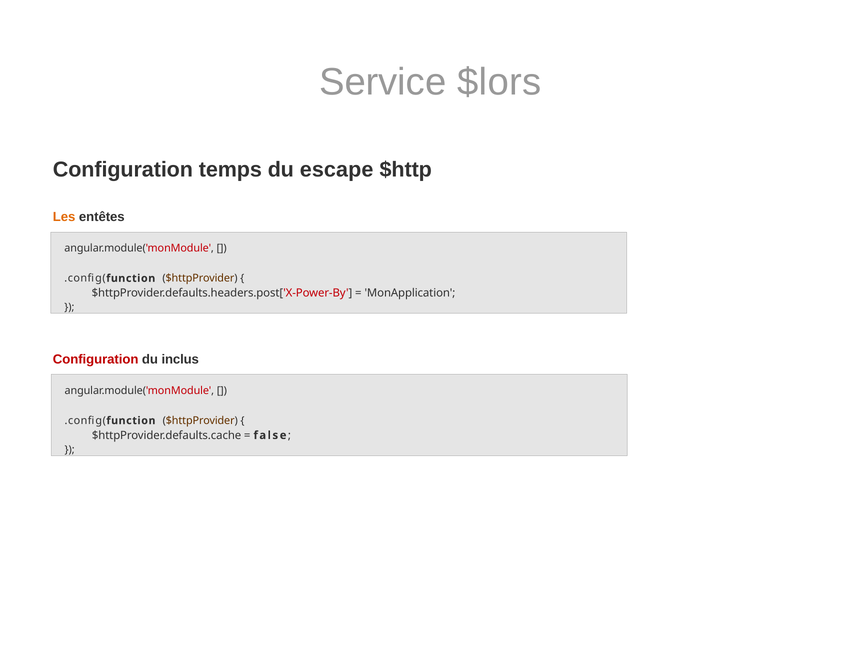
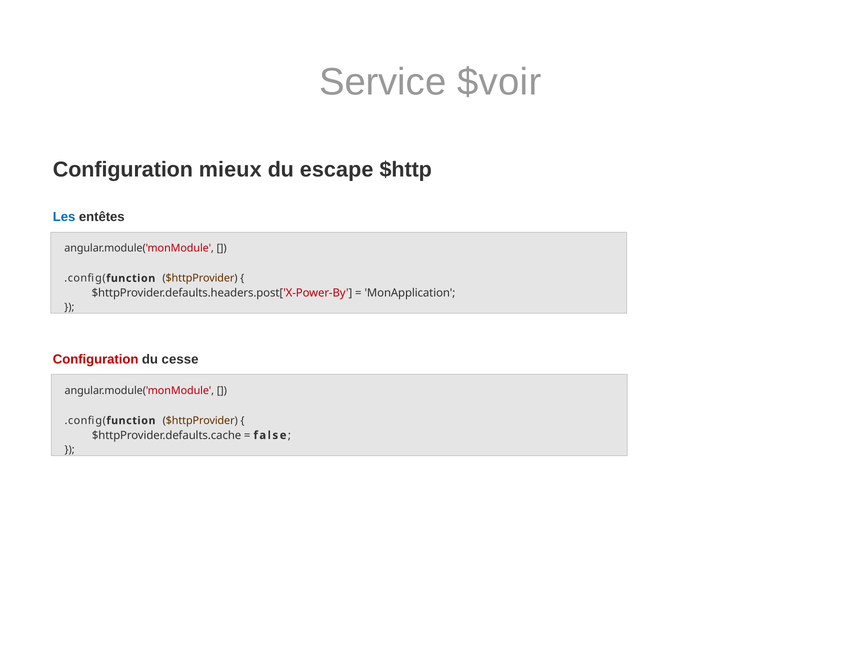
$lors: $lors -> $voir
temps: temps -> mieux
Les colour: orange -> blue
inclus: inclus -> cesse
